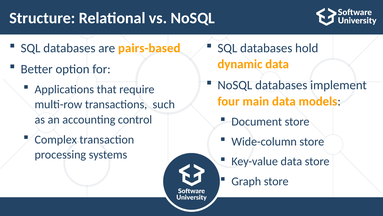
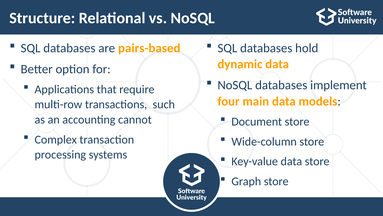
control: control -> cannot
